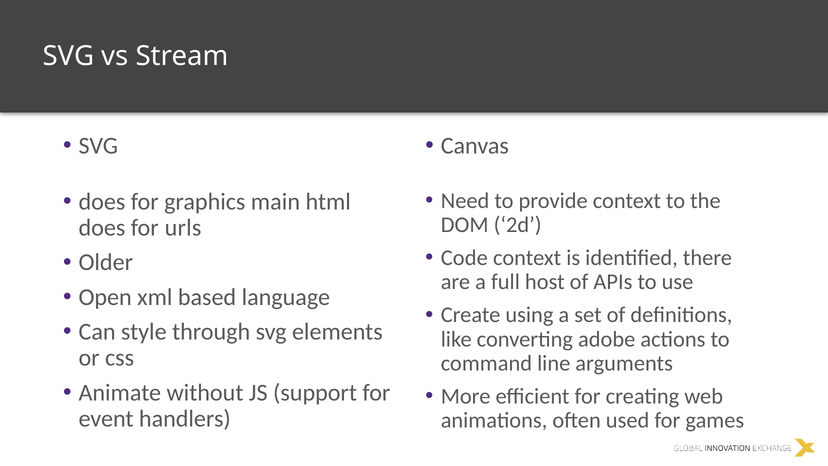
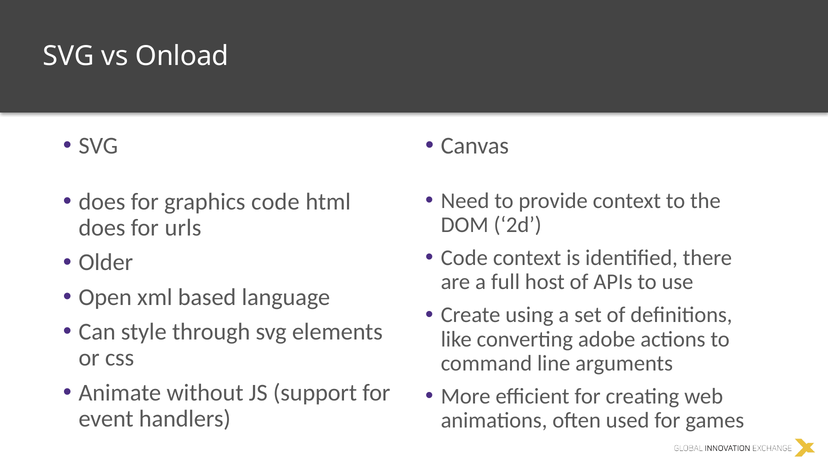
Stream: Stream -> Onload
graphics main: main -> code
